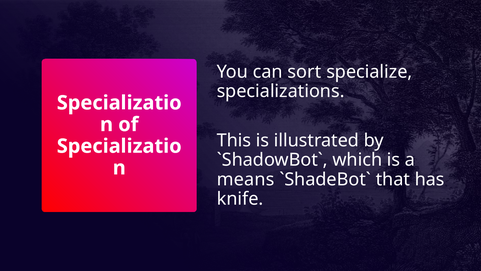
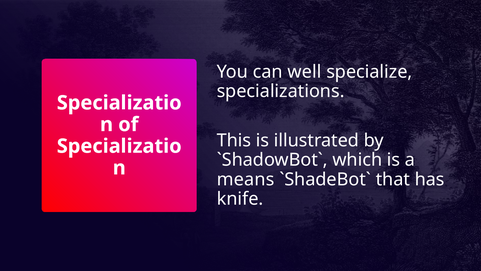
sort: sort -> well
